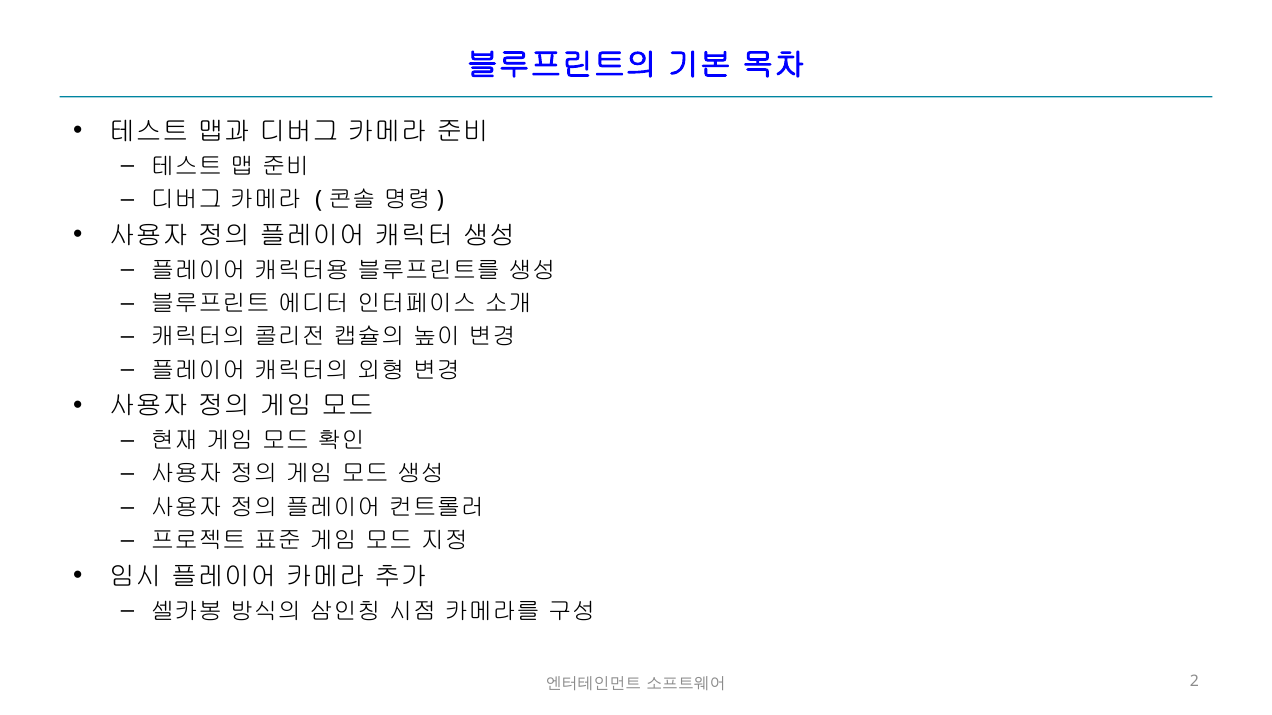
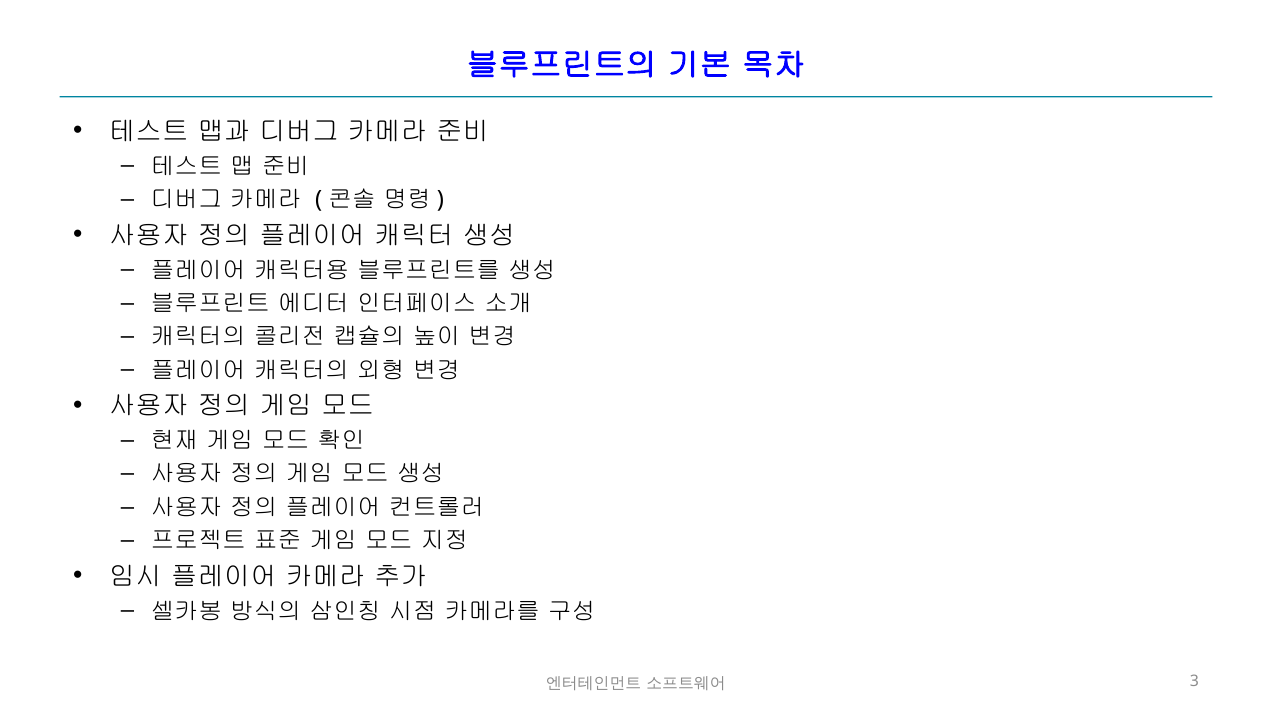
2: 2 -> 3
